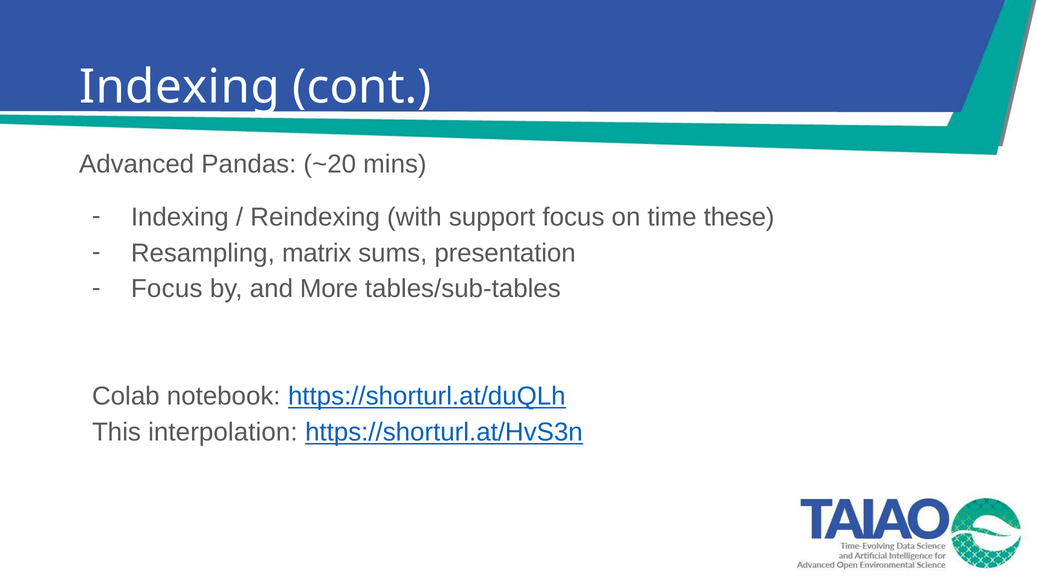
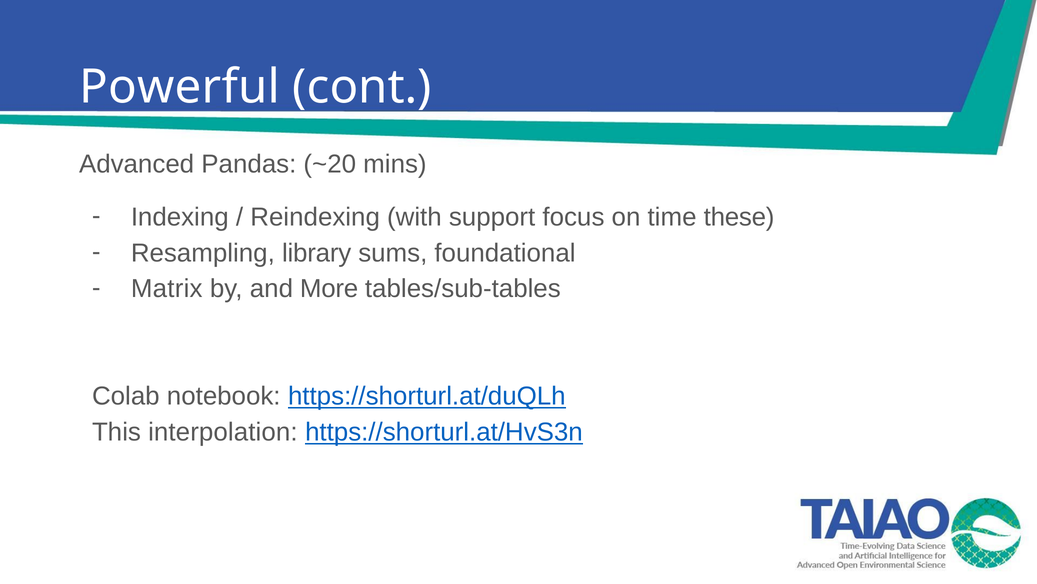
Indexing at (179, 87): Indexing -> Powerful
matrix: matrix -> library
presentation: presentation -> foundational
Focus at (167, 289): Focus -> Matrix
